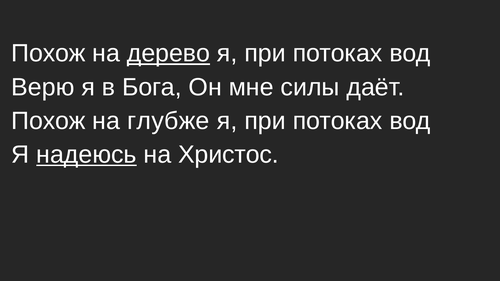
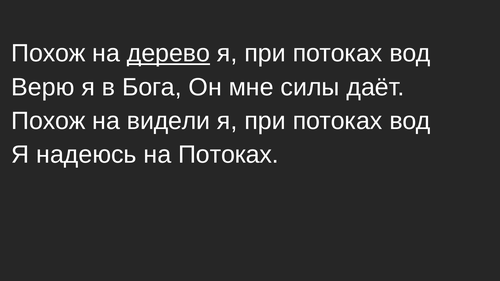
глубже: глубже -> видели
надеюсь underline: present -> none
на Христос: Христос -> Потоках
